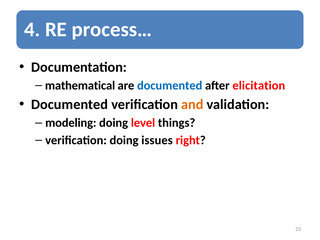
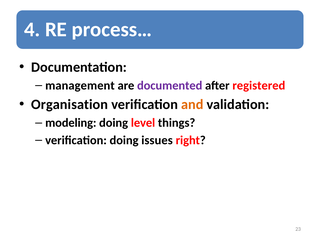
mathematical: mathematical -> management
documented at (170, 86) colour: blue -> purple
elicitation: elicitation -> registered
Documented at (70, 104): Documented -> Organisation
